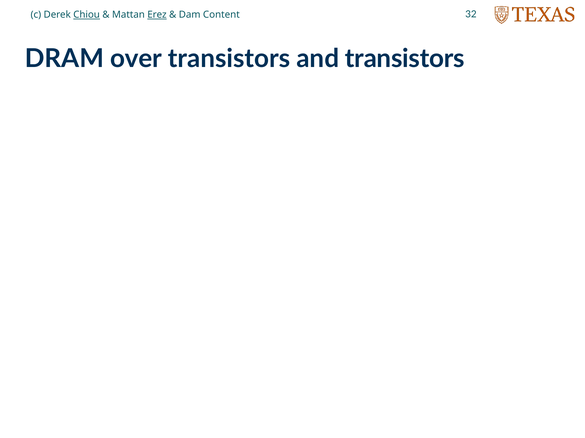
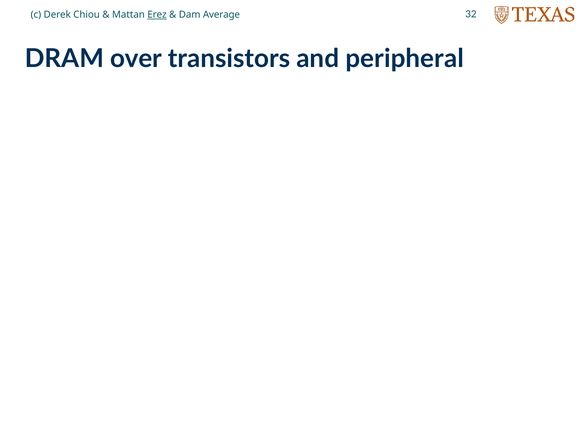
Chiou underline: present -> none
Content: Content -> Average
and transistors: transistors -> peripheral
